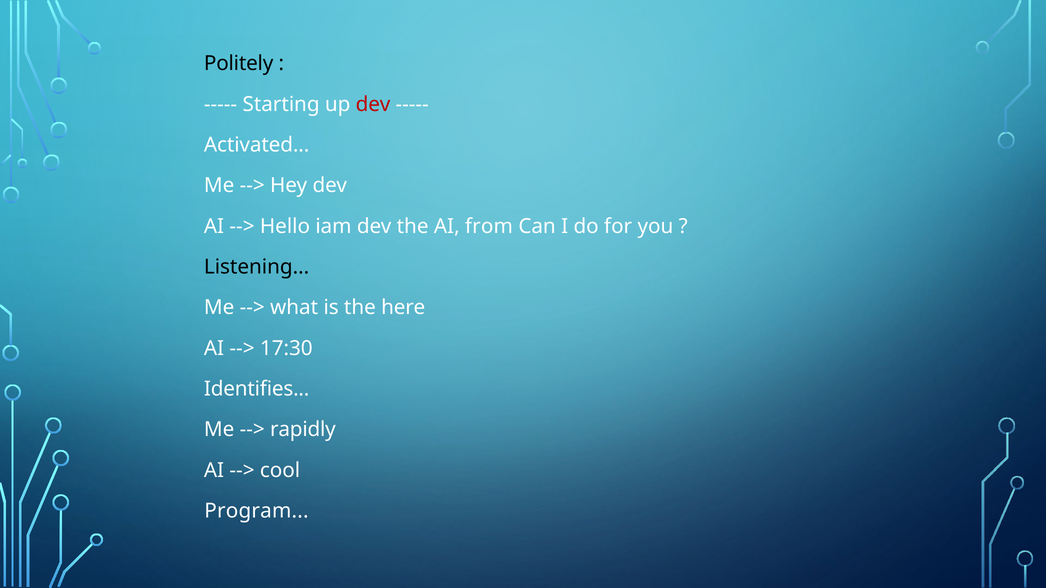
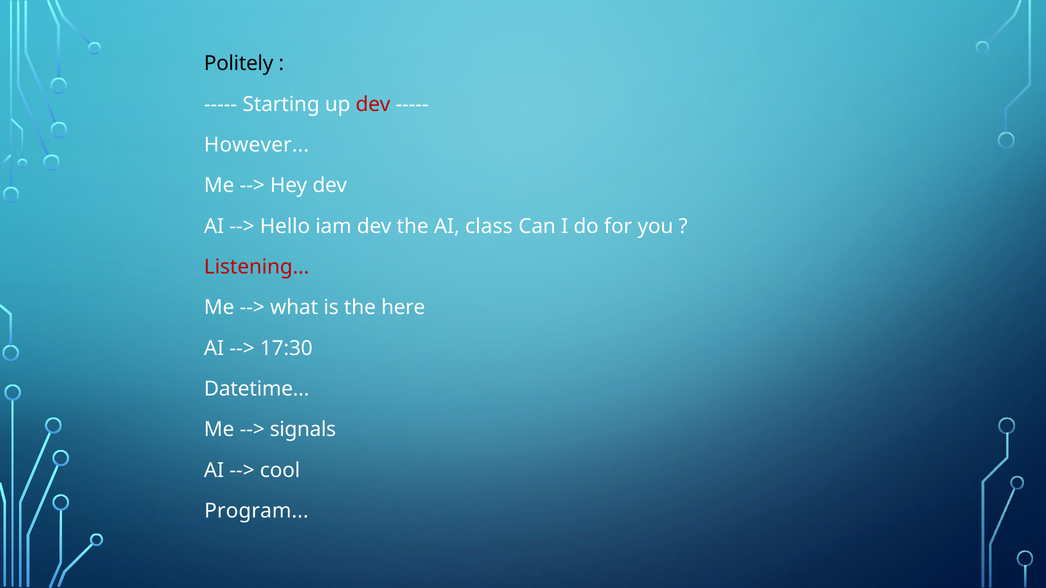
Activated: Activated -> However
from: from -> class
Listening colour: black -> red
Identifies: Identifies -> Datetime
rapidly: rapidly -> signals
